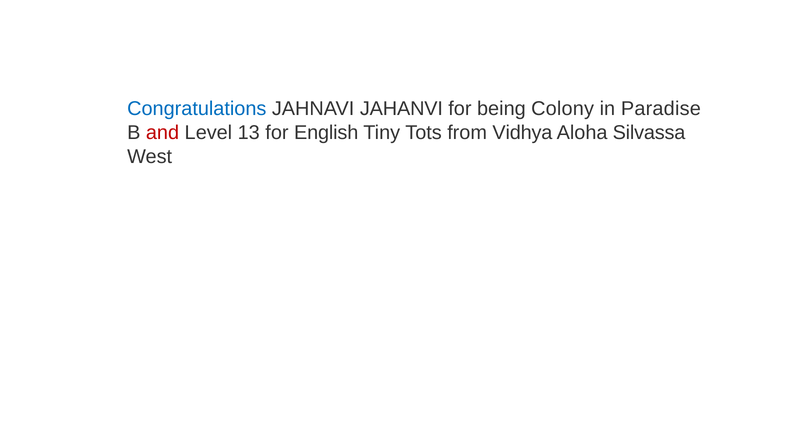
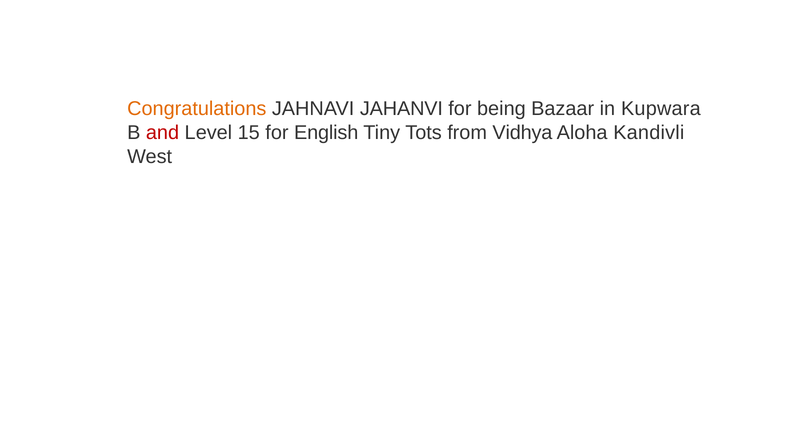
Congratulations colour: blue -> orange
Colony: Colony -> Bazaar
Paradise: Paradise -> Kupwara
13: 13 -> 15
Silvassa: Silvassa -> Kandivli
